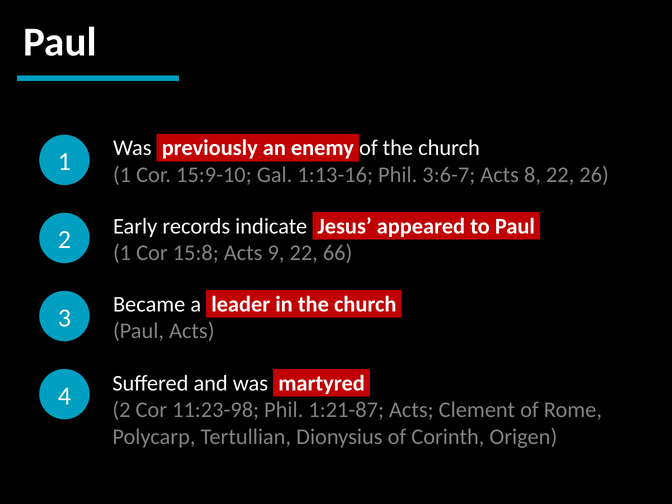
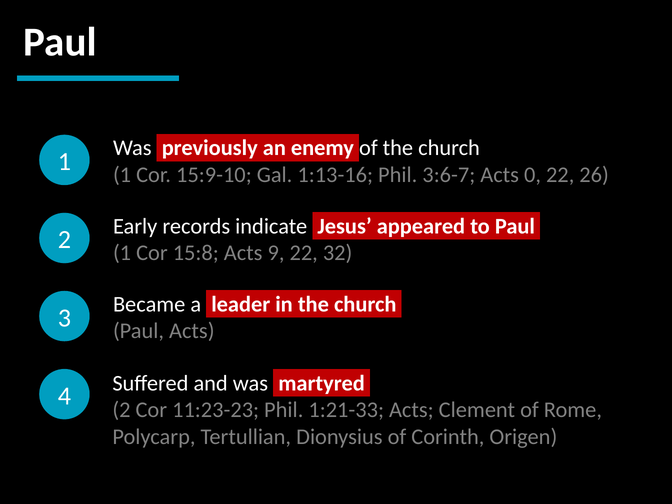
8: 8 -> 0
66: 66 -> 32
11:23-98: 11:23-98 -> 11:23-23
1:21-87: 1:21-87 -> 1:21-33
